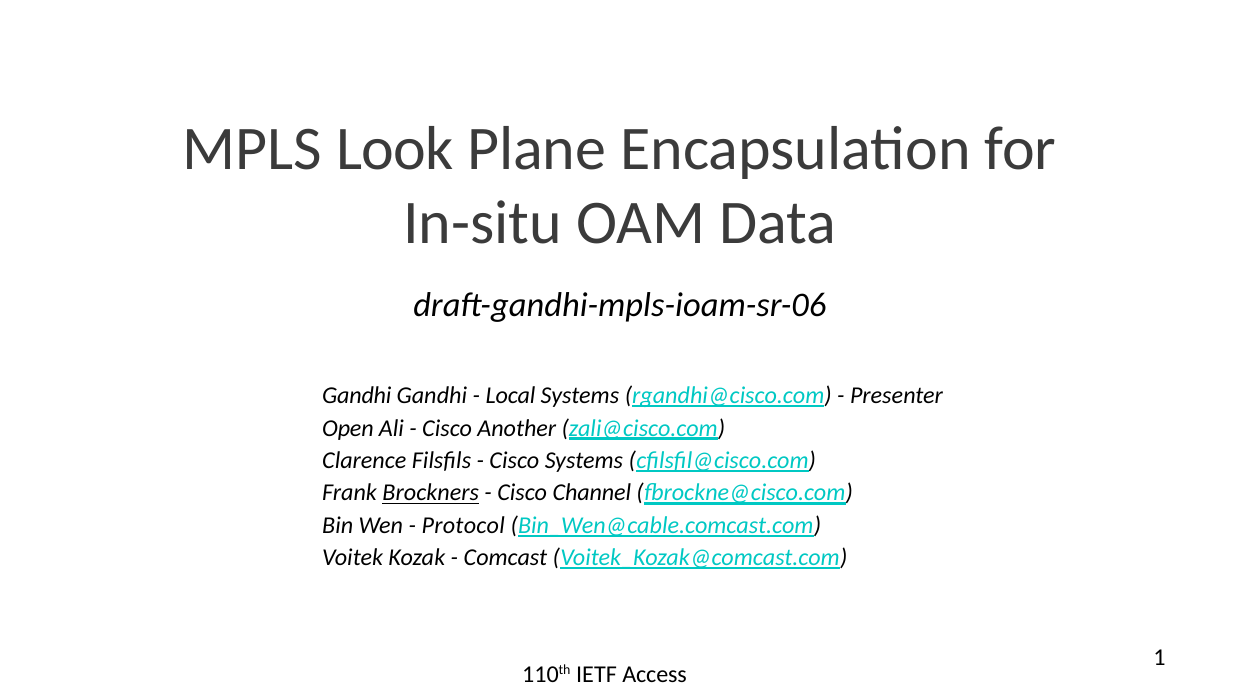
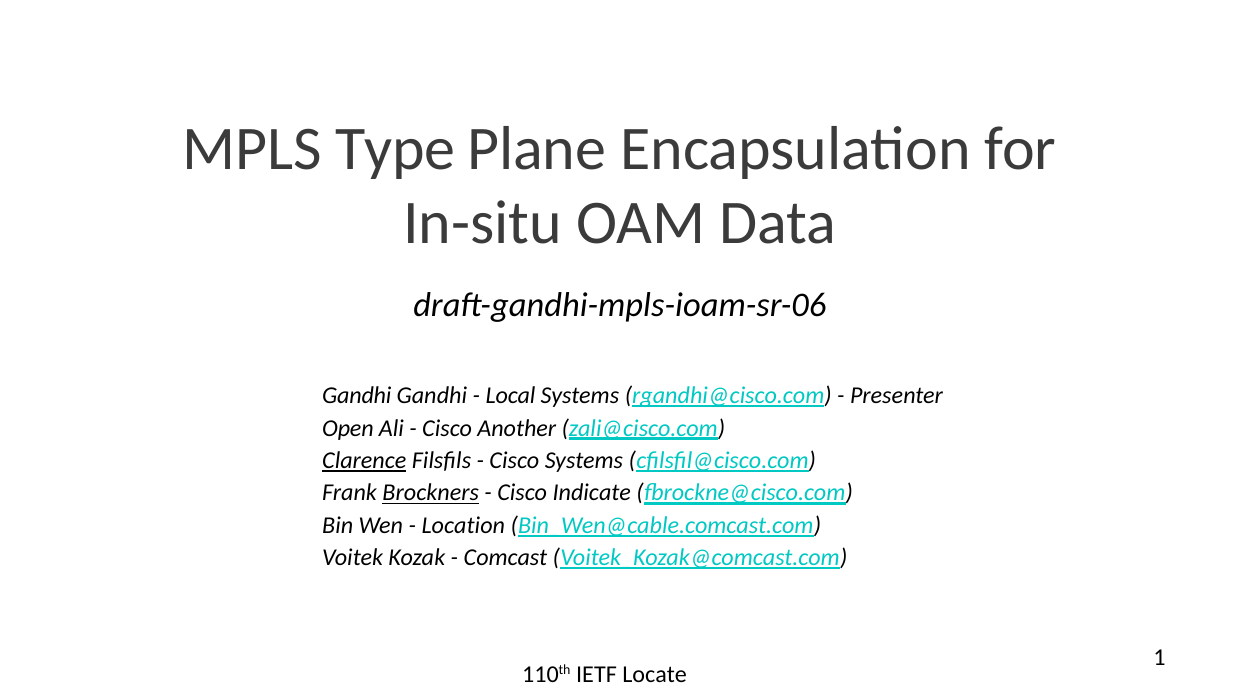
Look: Look -> Type
Clarence underline: none -> present
Channel: Channel -> Indicate
Protocol: Protocol -> Location
Access: Access -> Locate
